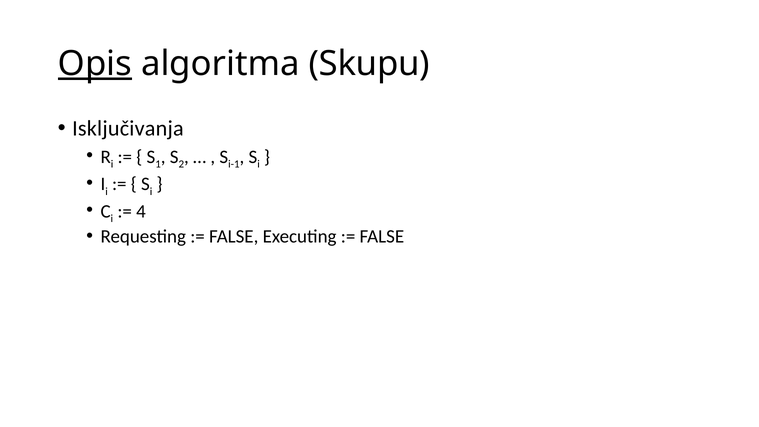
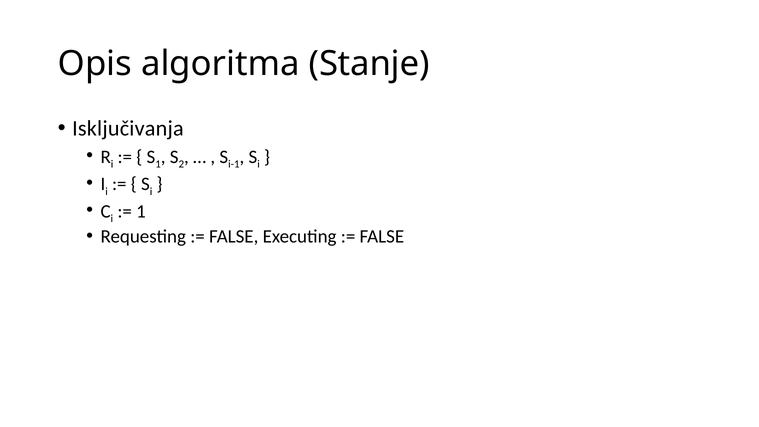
Opis underline: present -> none
Skupu: Skupu -> Stanje
4 at (141, 211): 4 -> 1
